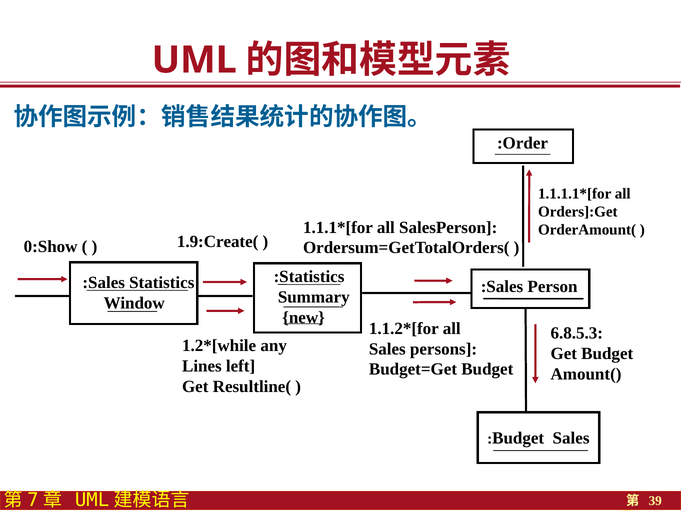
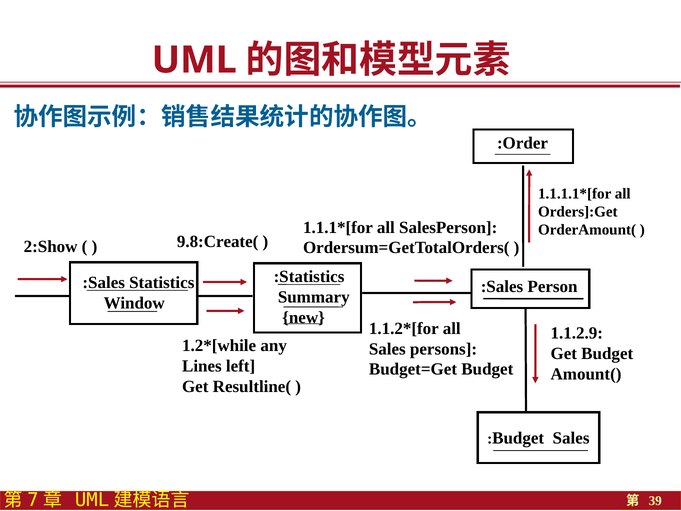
0:Show: 0:Show -> 2:Show
1.9:Create(: 1.9:Create( -> 9.8:Create(
6.8.5.3: 6.8.5.3 -> 1.1.2.9
